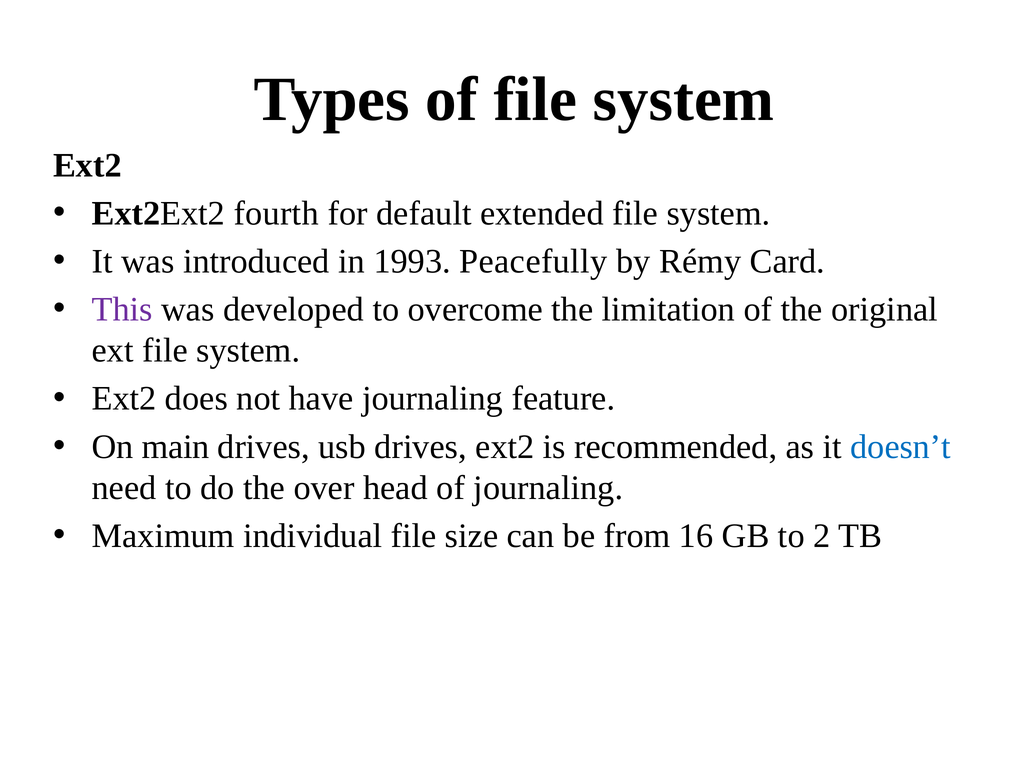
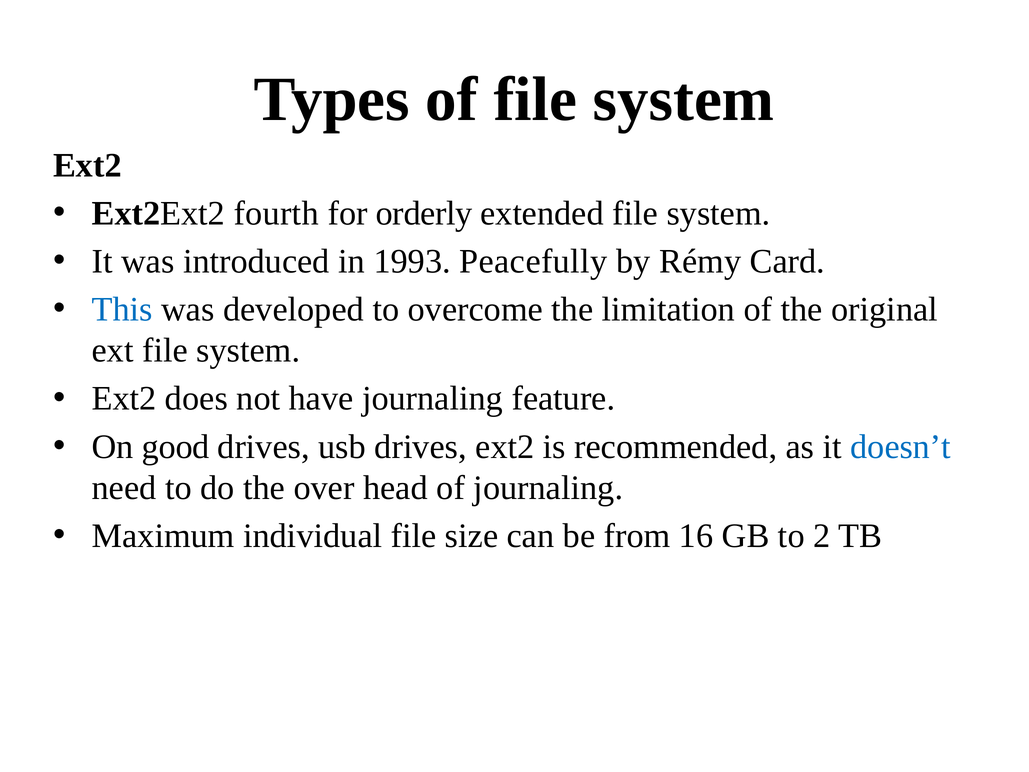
default: default -> orderly
This colour: purple -> blue
main: main -> good
